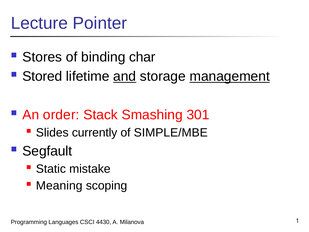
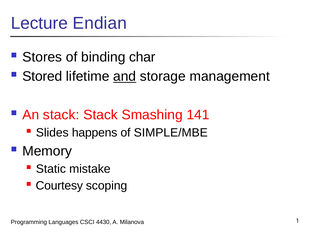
Pointer: Pointer -> Endian
management underline: present -> none
An order: order -> stack
301: 301 -> 141
currently: currently -> happens
Segfault: Segfault -> Memory
Meaning: Meaning -> Courtesy
